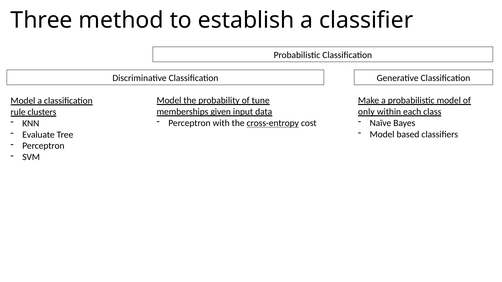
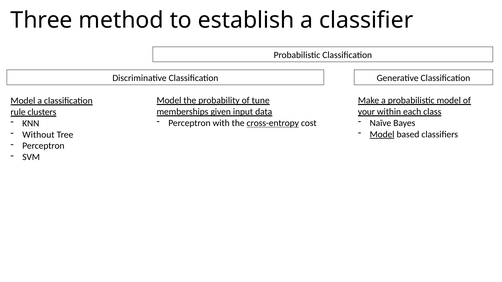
only: only -> your
Model at (382, 135) underline: none -> present
Evaluate: Evaluate -> Without
